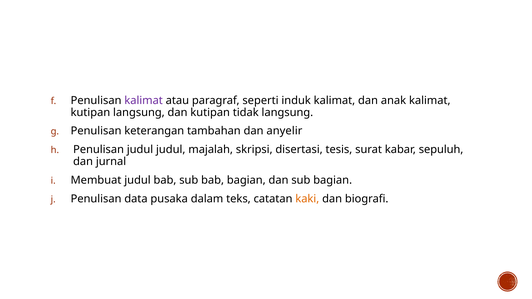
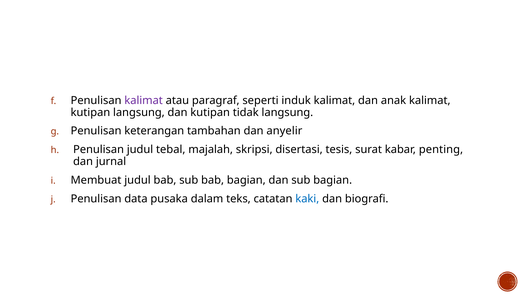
judul judul: judul -> tebal
sepuluh: sepuluh -> penting
kaki colour: orange -> blue
